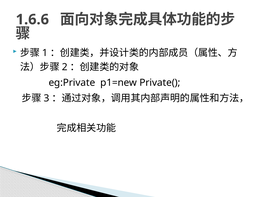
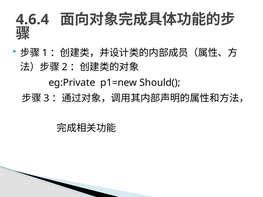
1.6.6: 1.6.6 -> 4.6.4
Private(: Private( -> Should(
